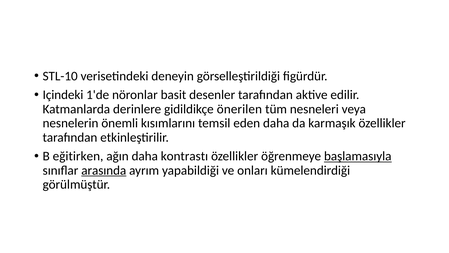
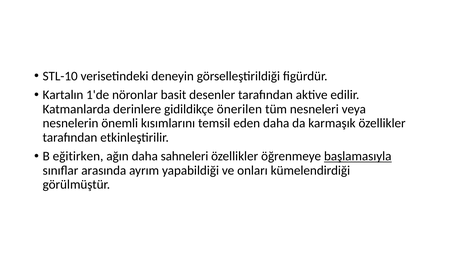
Içindeki: Içindeki -> Kartalın
kontrastı: kontrastı -> sahneleri
arasında underline: present -> none
